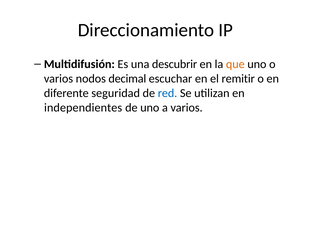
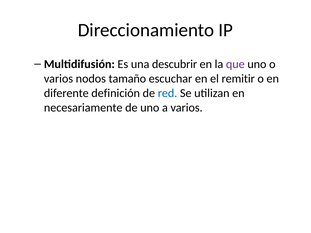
que colour: orange -> purple
decimal: decimal -> tamaño
seguridad: seguridad -> definición
independientes: independientes -> necesariamente
